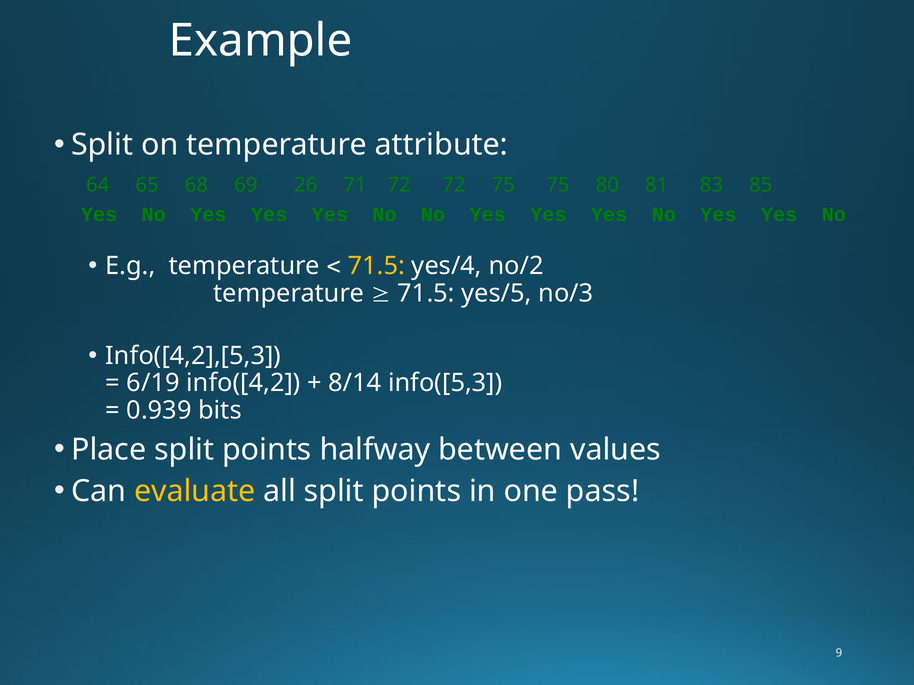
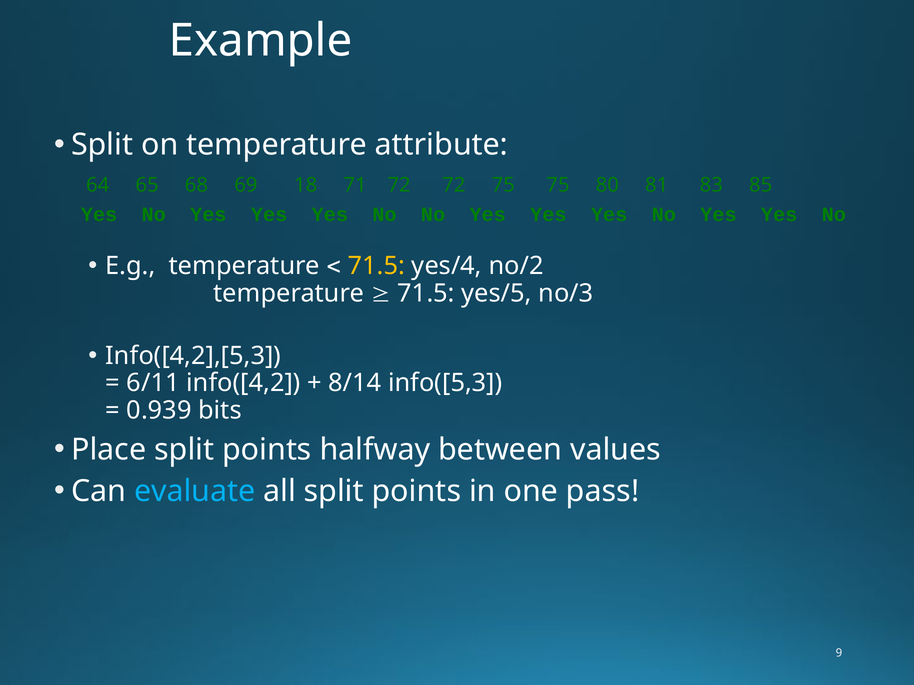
26: 26 -> 18
6/19: 6/19 -> 6/11
evaluate colour: yellow -> light blue
